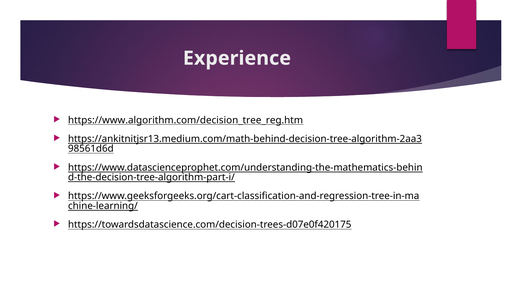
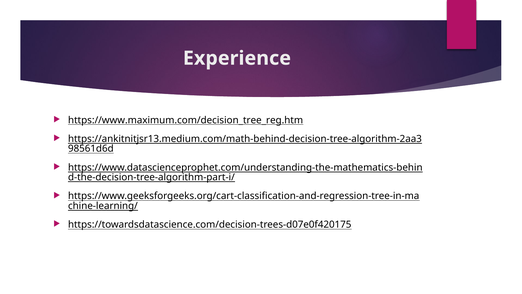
https://www.algorithm.com/decision_tree_reg.htm: https://www.algorithm.com/decision_tree_reg.htm -> https://www.maximum.com/decision_tree_reg.htm
